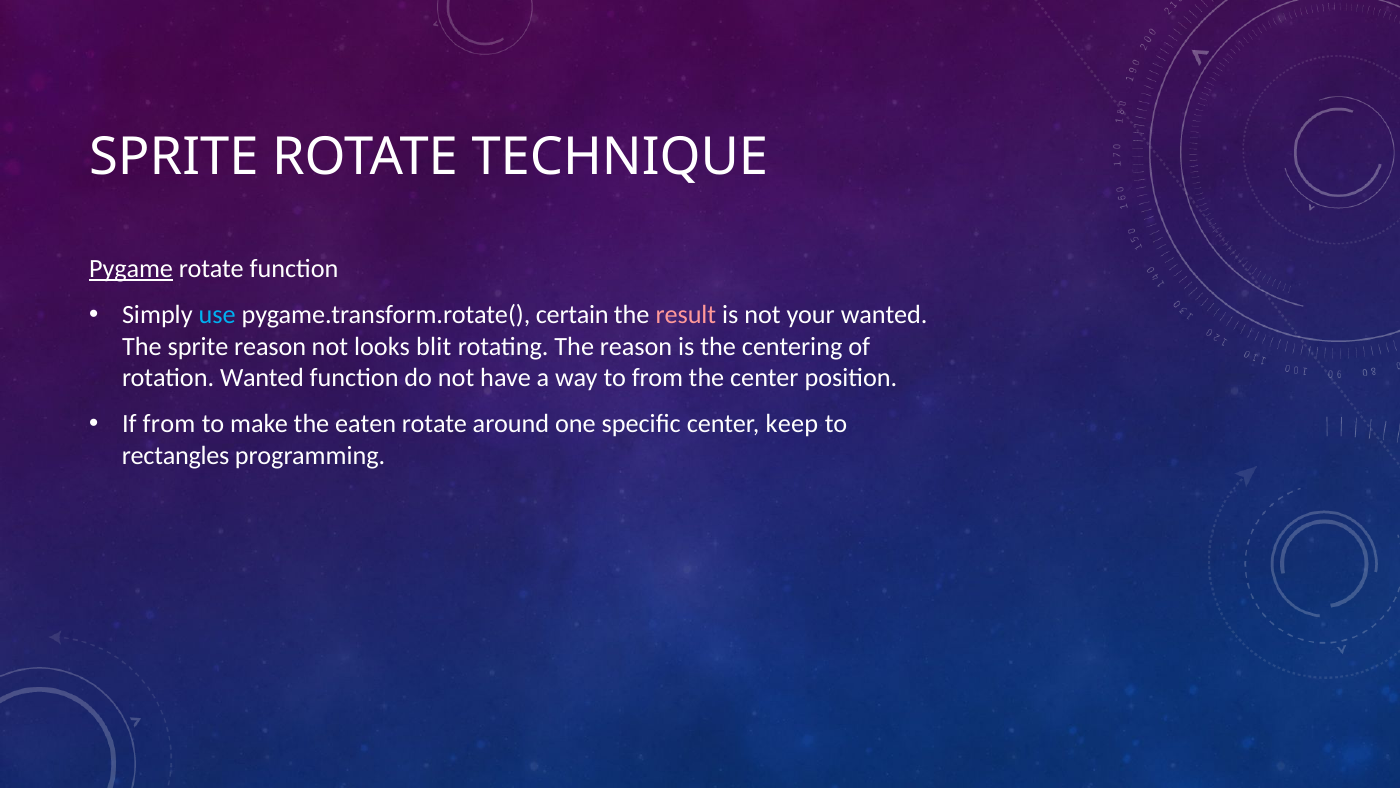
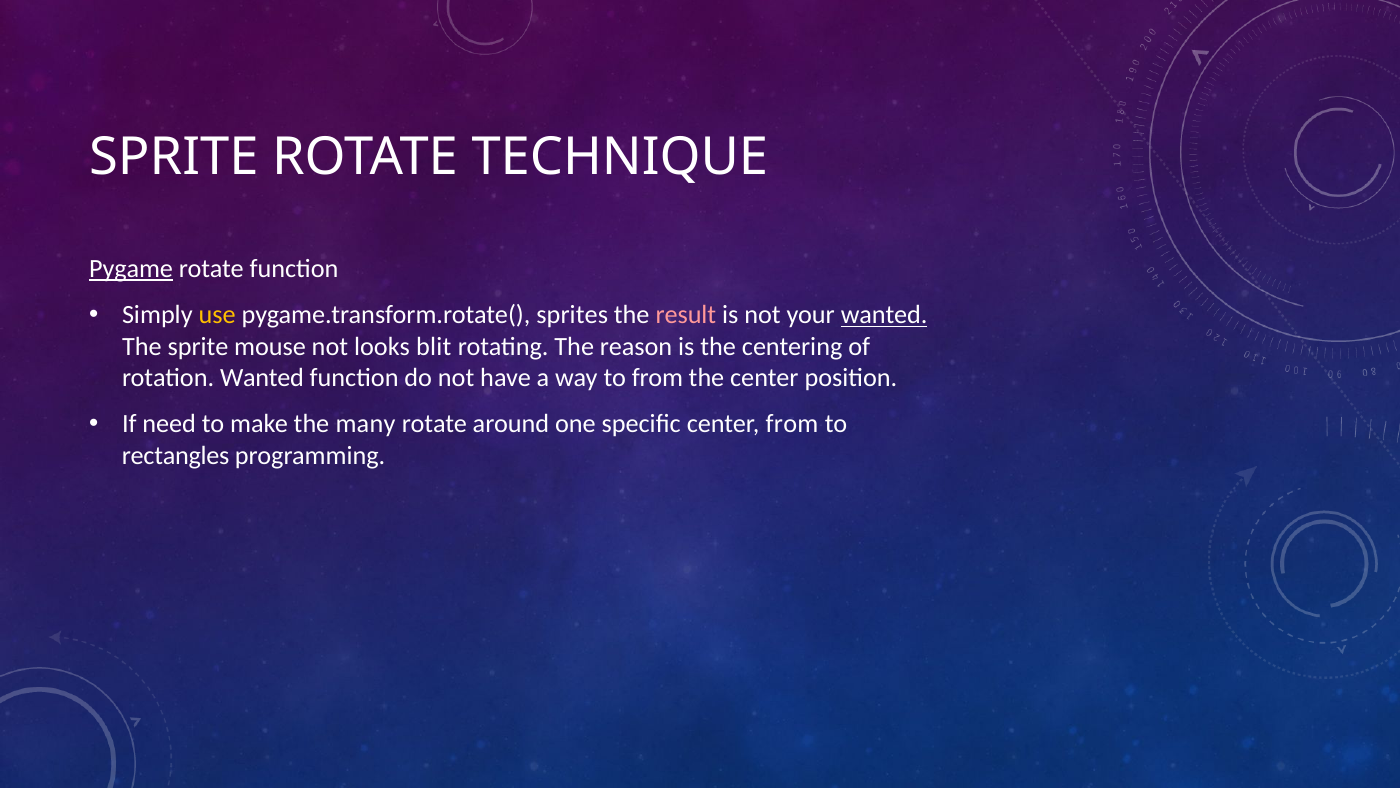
use colour: light blue -> yellow
certain: certain -> sprites
wanted at (884, 315) underline: none -> present
sprite reason: reason -> mouse
If from: from -> need
eaten: eaten -> many
center keep: keep -> from
